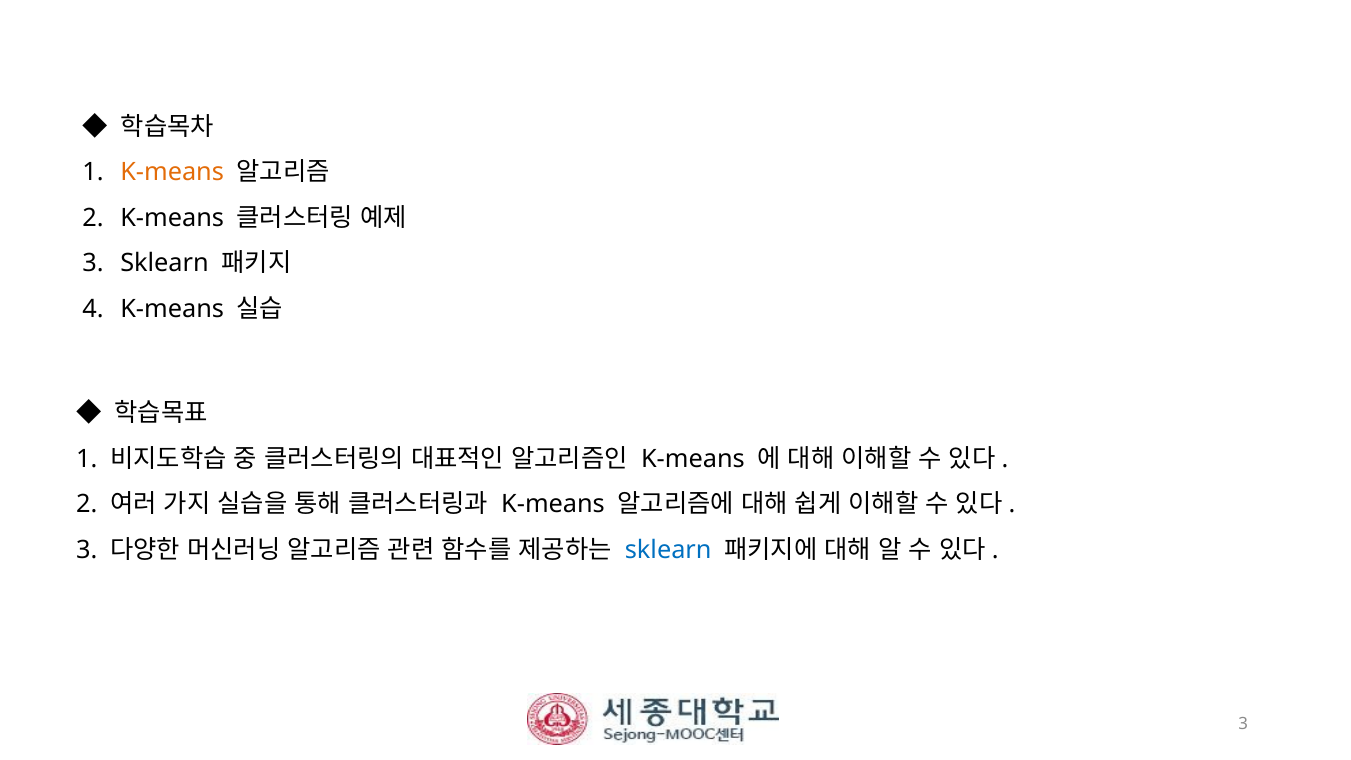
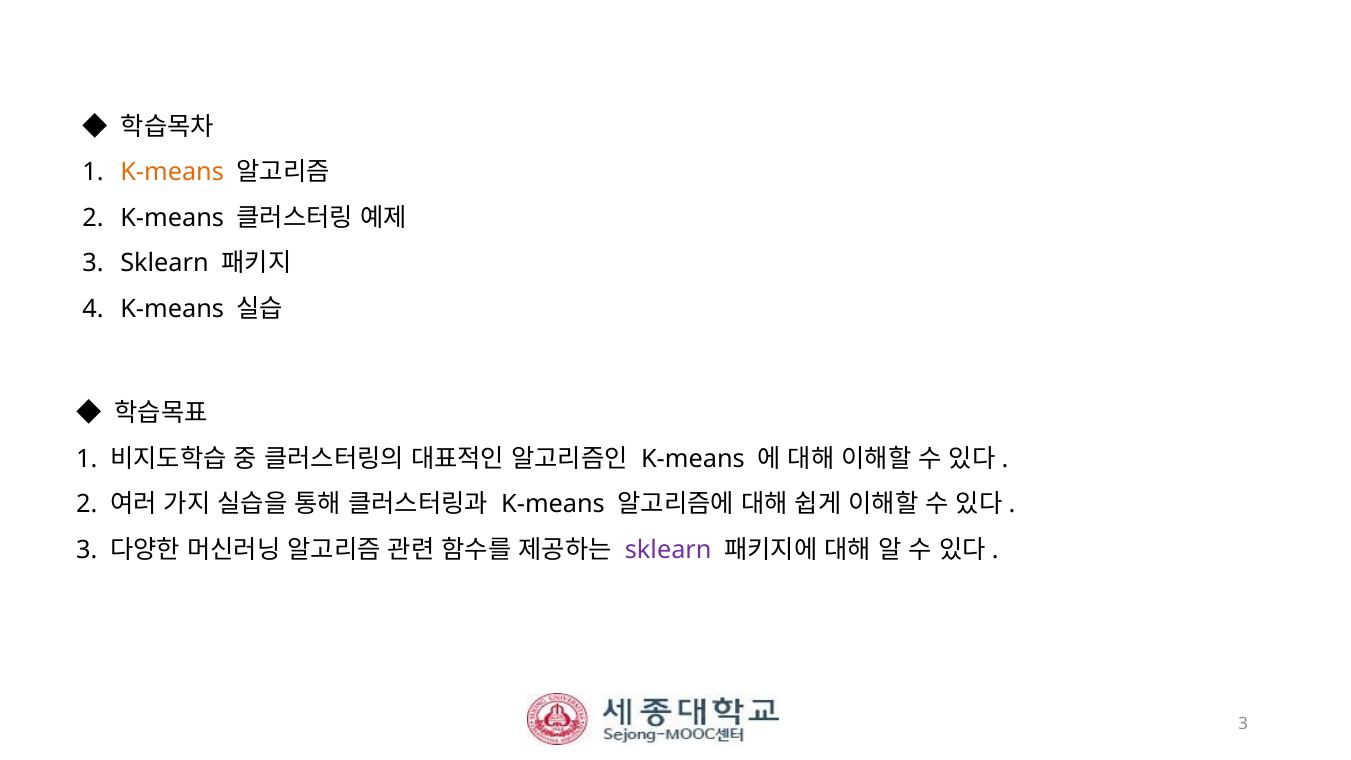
sklearn at (668, 550) colour: blue -> purple
